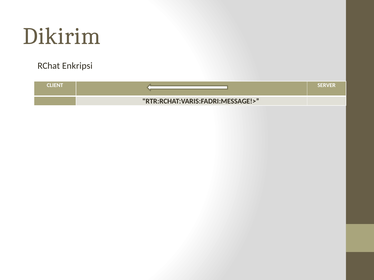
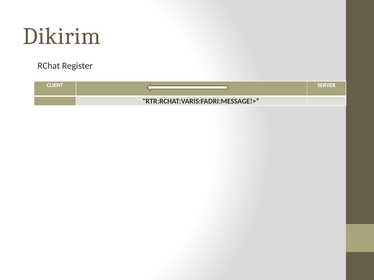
Enkripsi: Enkripsi -> Register
